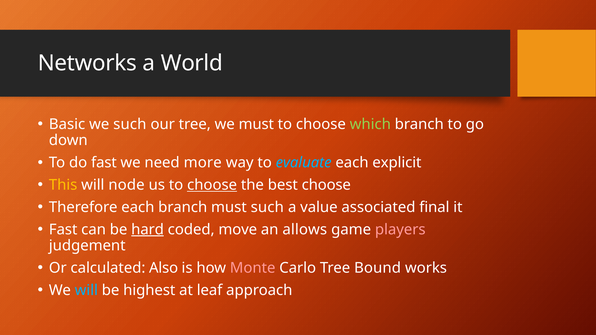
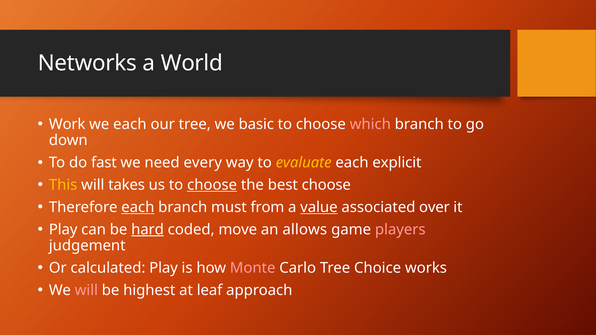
Basic: Basic -> Work
we such: such -> each
we must: must -> basic
which colour: light green -> pink
more: more -> every
evaluate colour: light blue -> yellow
node: node -> takes
each at (138, 207) underline: none -> present
must such: such -> from
value underline: none -> present
final: final -> over
Fast at (63, 230): Fast -> Play
calculated Also: Also -> Play
Bound: Bound -> Choice
will at (86, 290) colour: light blue -> pink
